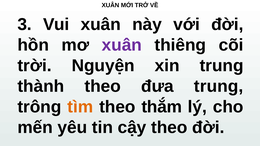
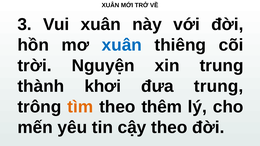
xuân at (122, 45) colour: purple -> blue
thành theo: theo -> khơi
thắm: thắm -> thêm
